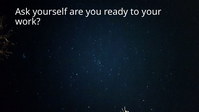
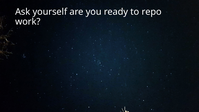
your: your -> repo
